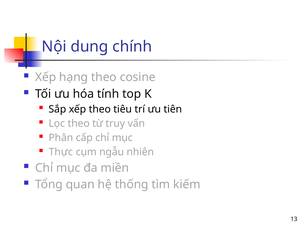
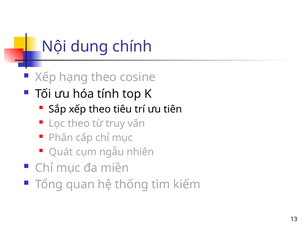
Thực: Thực -> Quát
